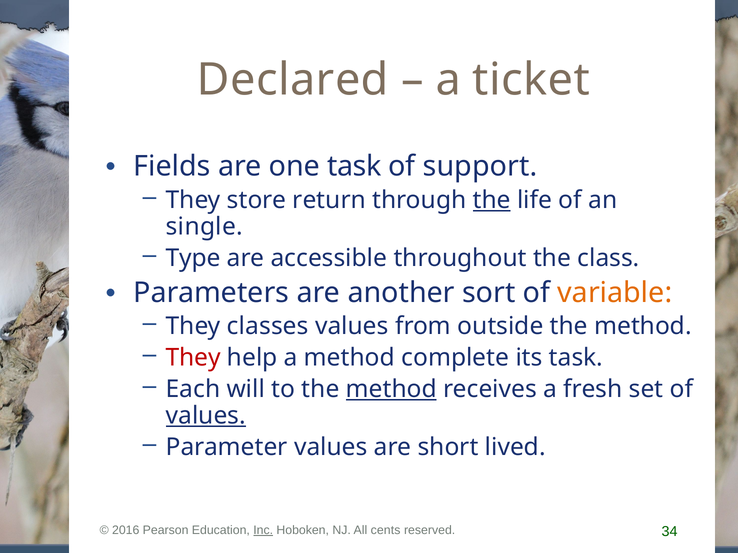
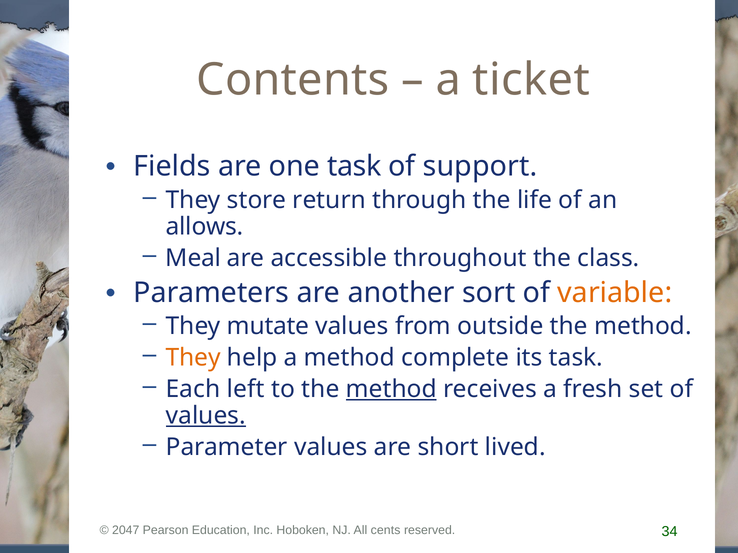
Declared: Declared -> Contents
the at (492, 200) underline: present -> none
single: single -> allows
Type: Type -> Meal
classes: classes -> mutate
They at (193, 358) colour: red -> orange
will: will -> left
2016: 2016 -> 2047
Inc underline: present -> none
